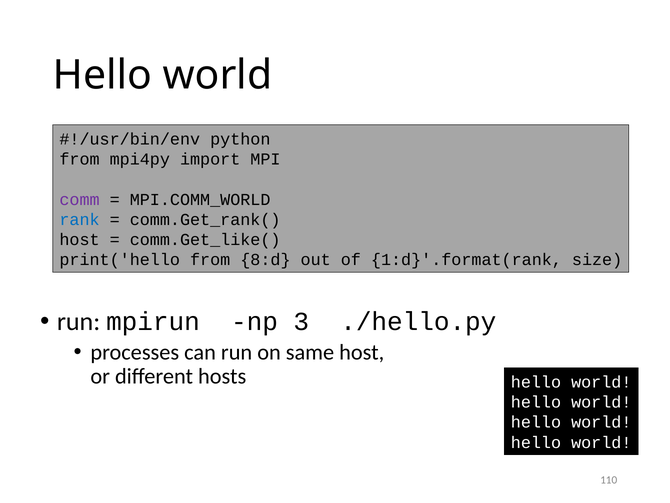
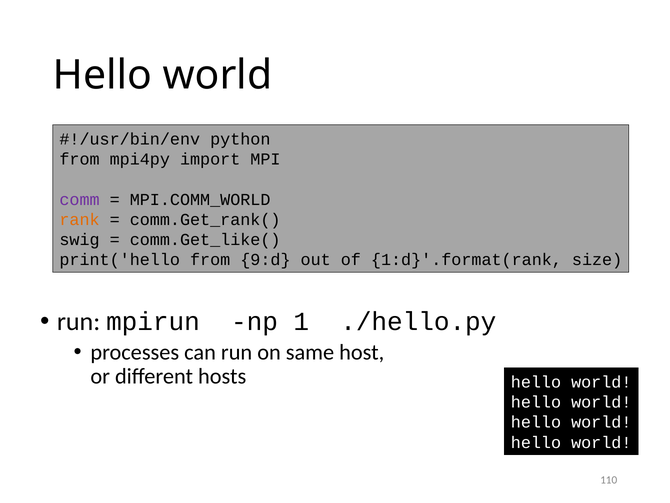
rank colour: blue -> orange
host at (80, 240): host -> swig
8:d: 8:d -> 9:d
3: 3 -> 1
